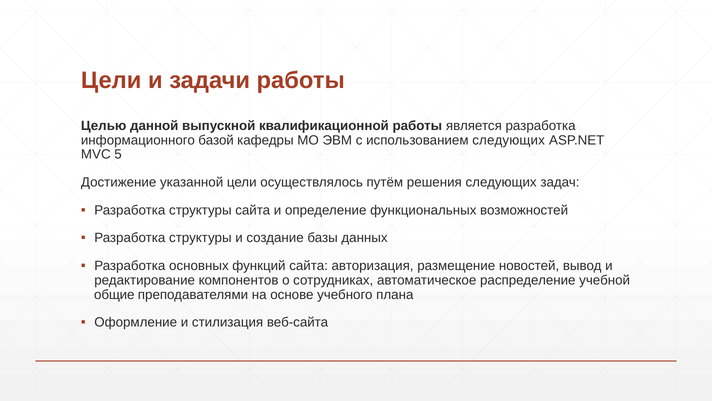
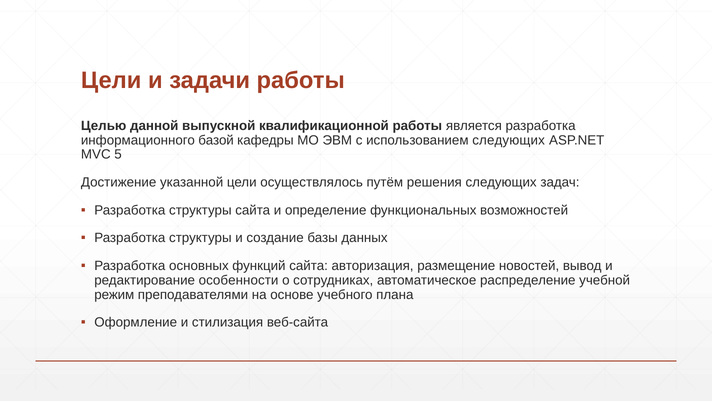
компонентов: компонентов -> особенности
общие: общие -> режим
